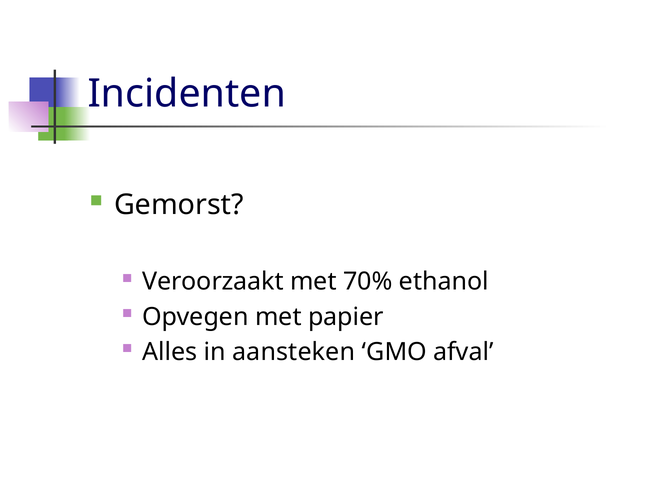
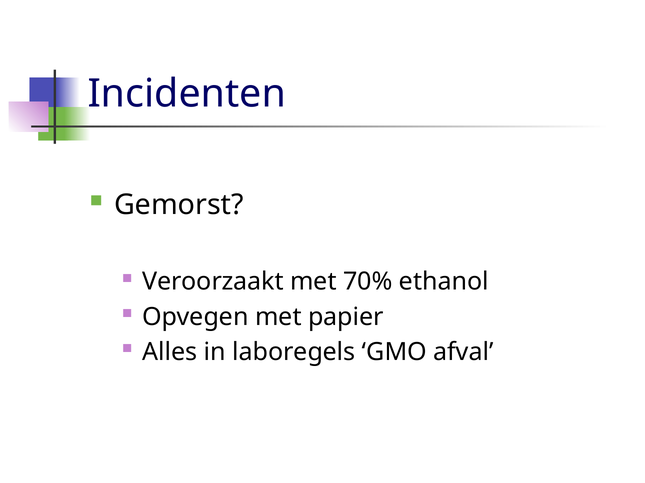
aansteken: aansteken -> laboregels
